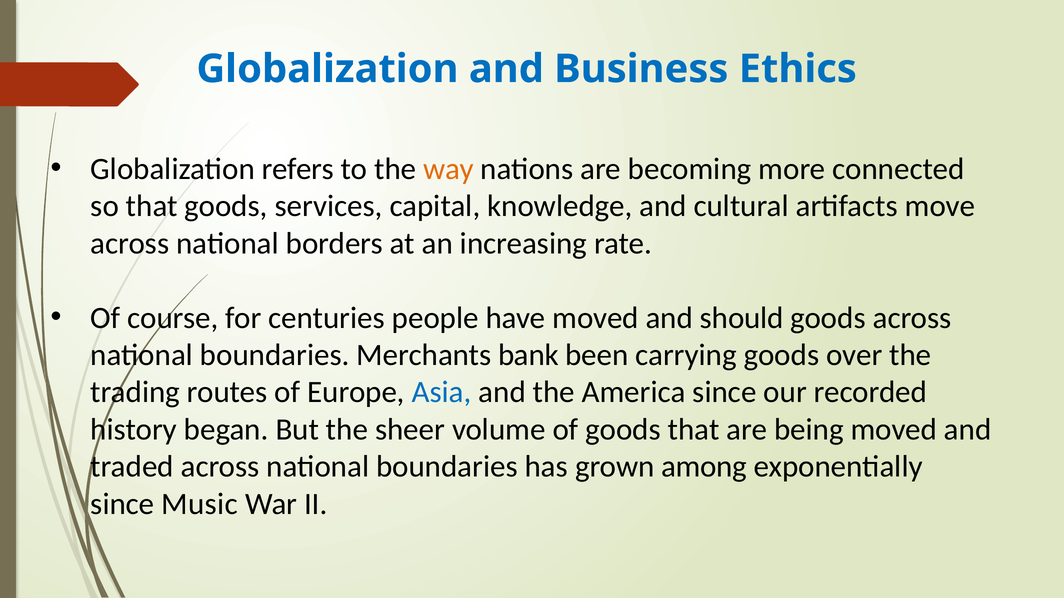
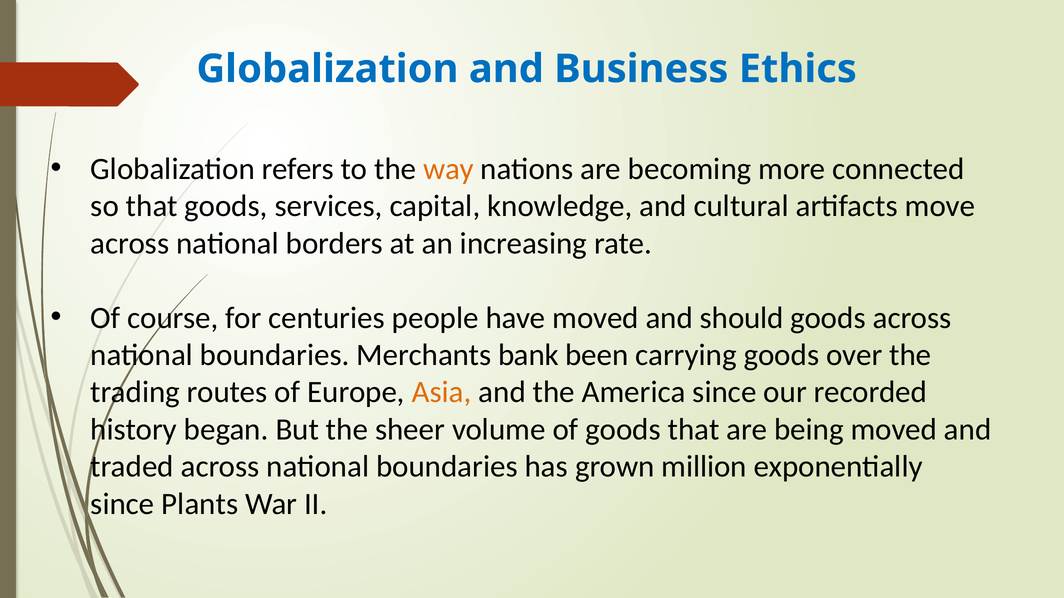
Asia colour: blue -> orange
among: among -> million
Music: Music -> Plants
